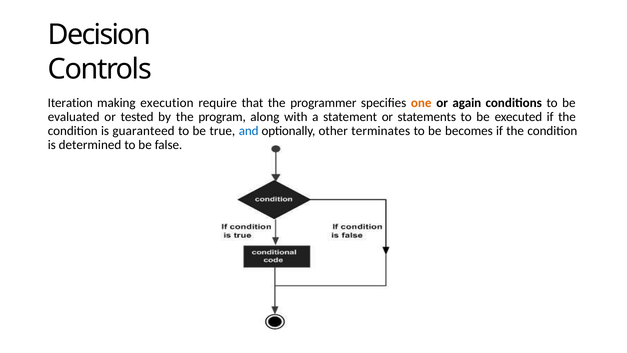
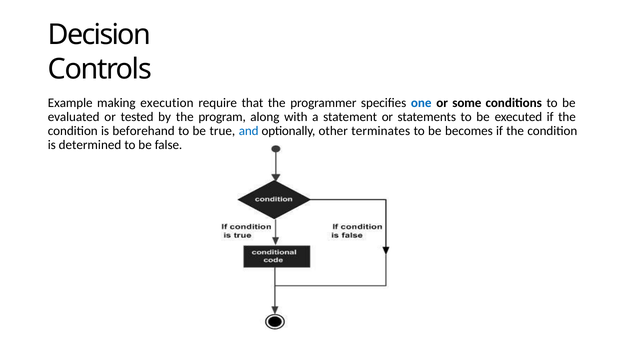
Iteration: Iteration -> Example
one colour: orange -> blue
again: again -> some
guaranteed: guaranteed -> beforehand
